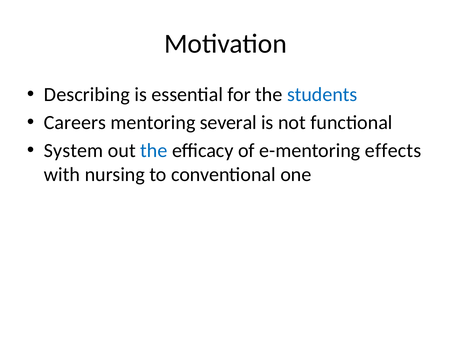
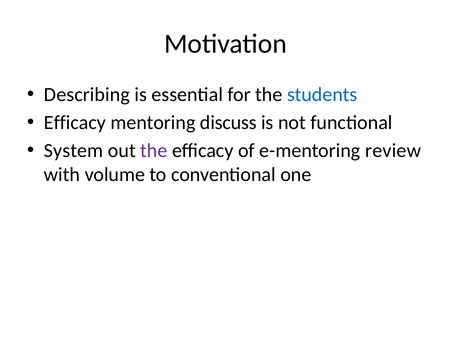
Careers at (75, 123): Careers -> Efficacy
several: several -> discuss
the at (154, 151) colour: blue -> purple
effects: effects -> review
nursing: nursing -> volume
